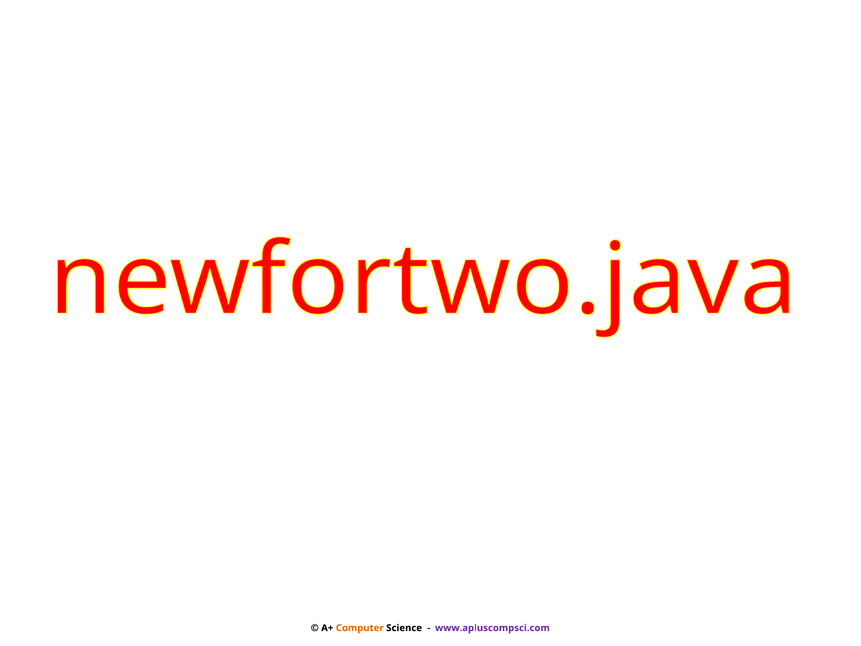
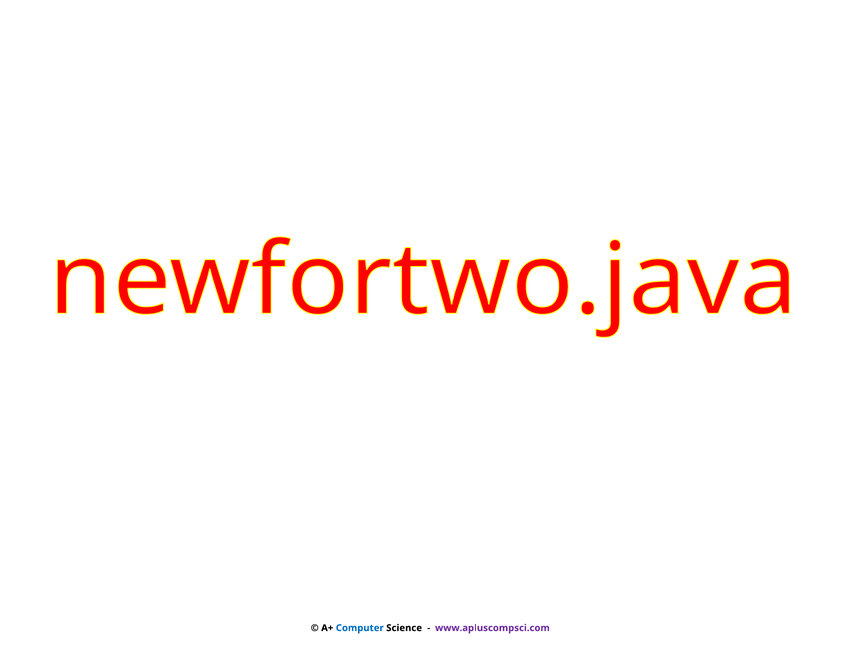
Computer colour: orange -> blue
